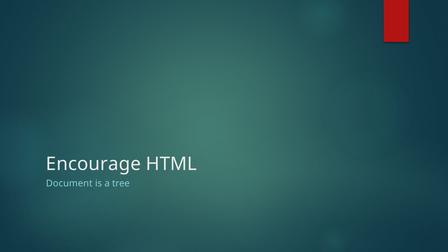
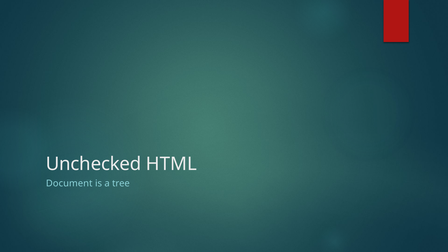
Encourage: Encourage -> Unchecked
